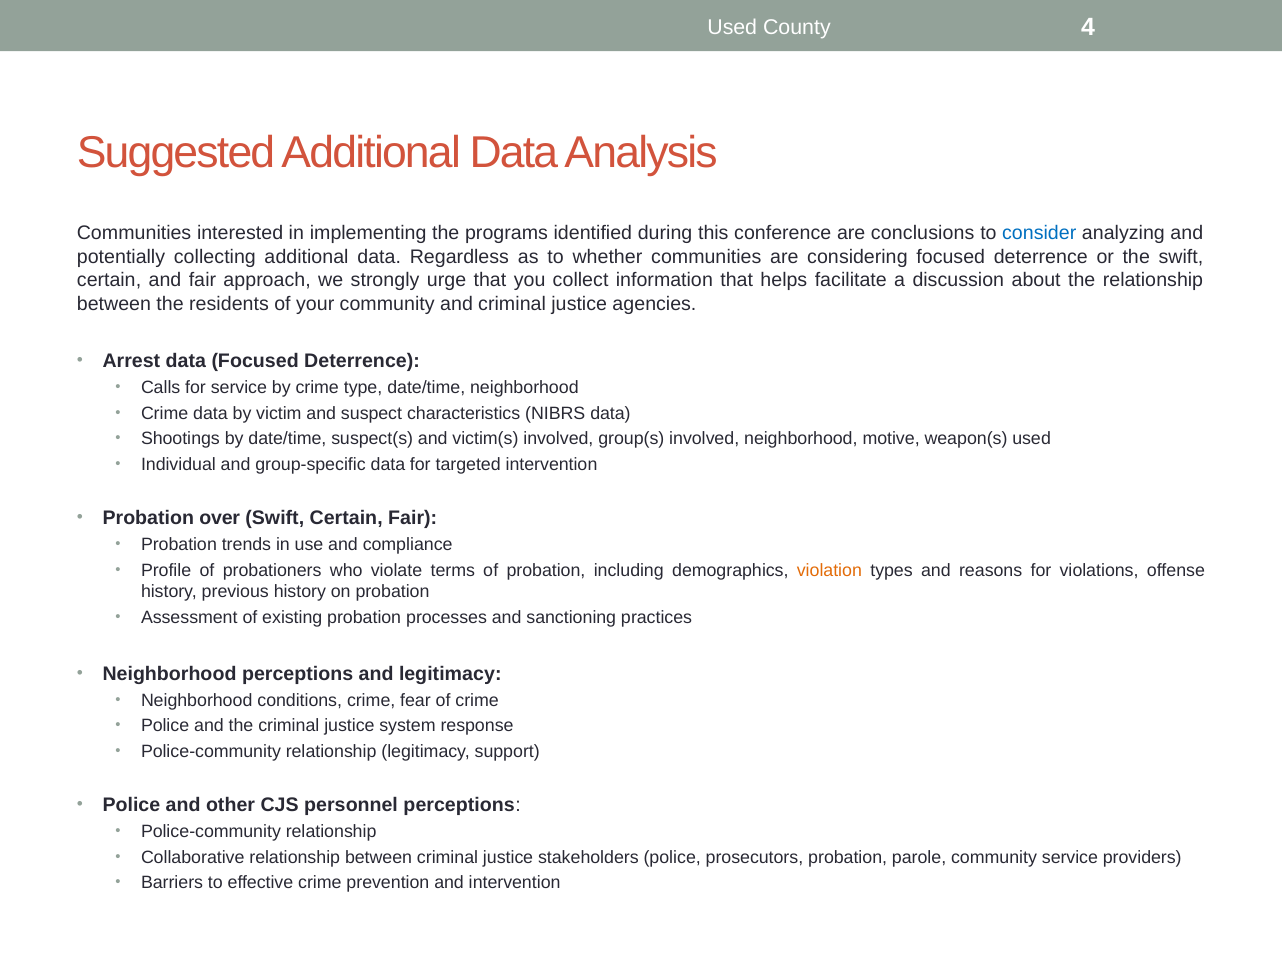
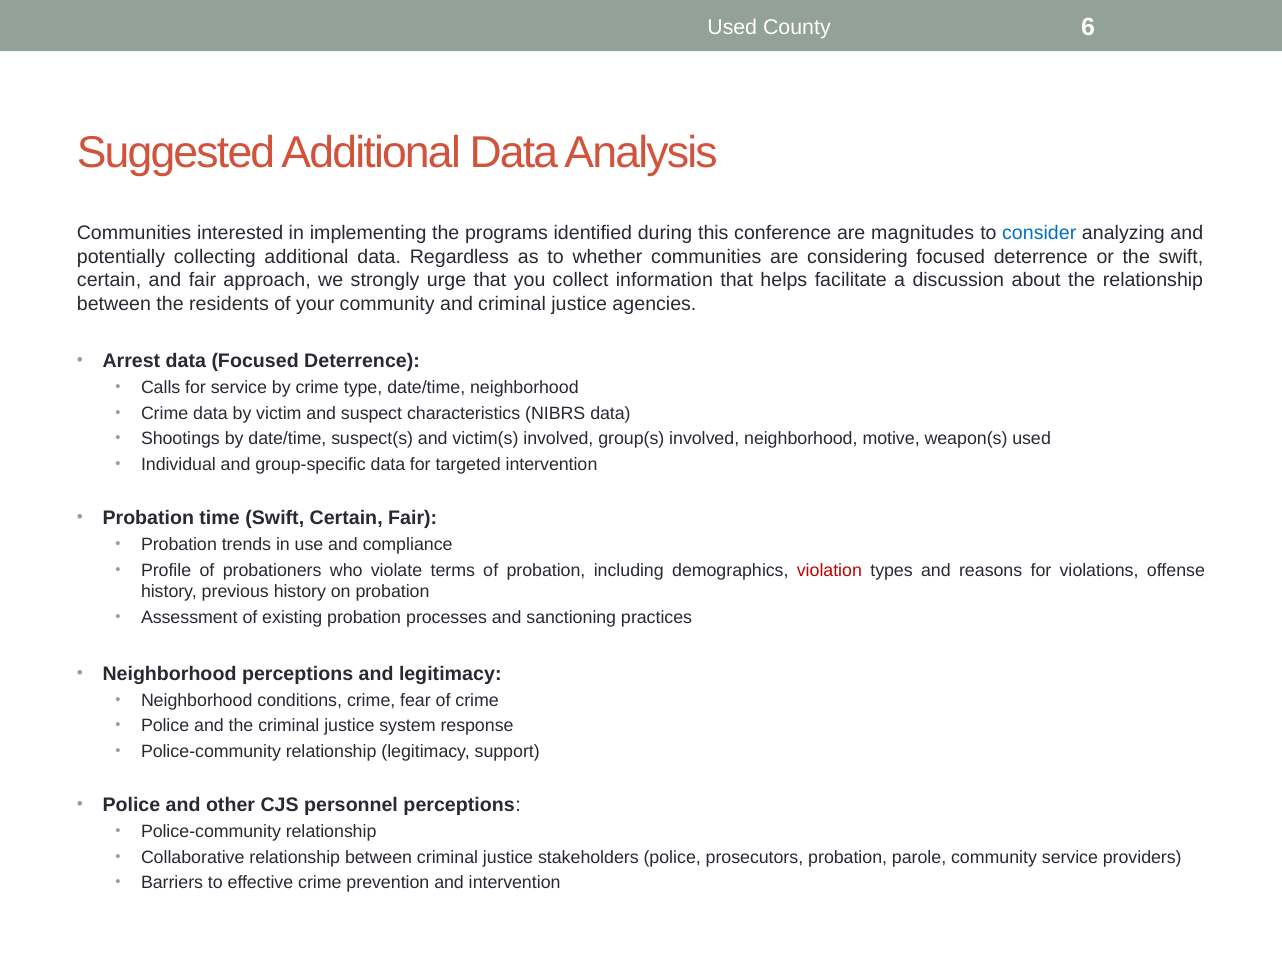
4: 4 -> 6
conclusions: conclusions -> magnitudes
over: over -> time
violation colour: orange -> red
